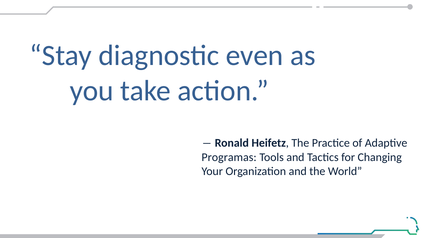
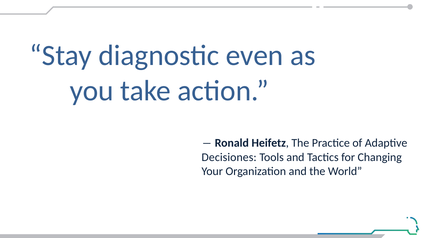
Programas: Programas -> Decisiones
